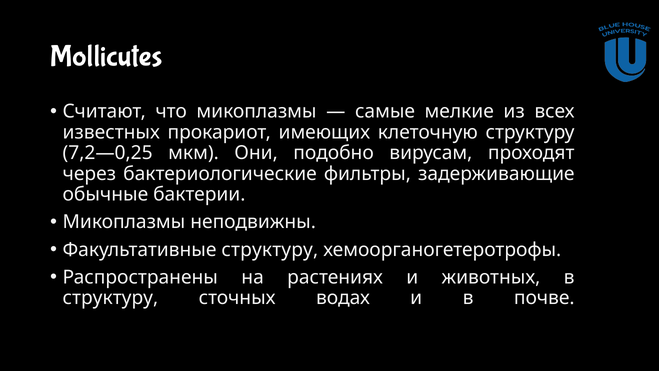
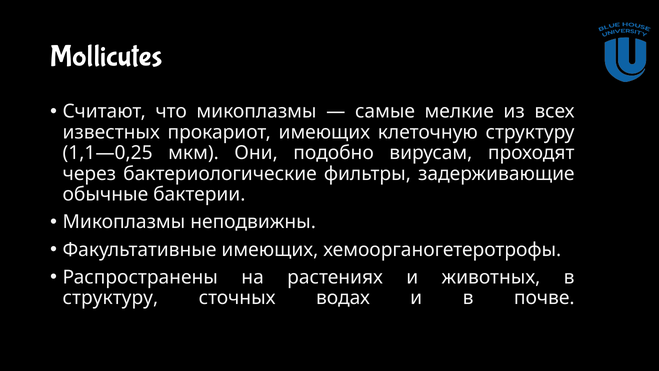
7,2—0,25: 7,2—0,25 -> 1,1—0,25
Факультативные структуру: структуру -> имеющих
